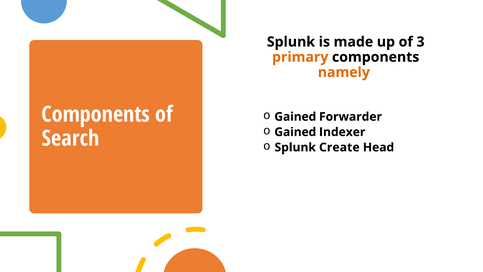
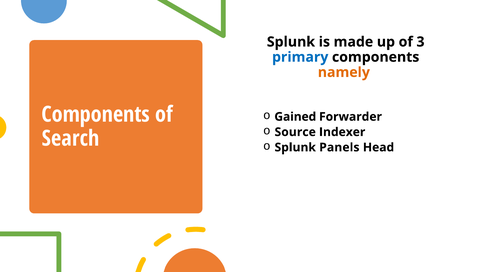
primary colour: orange -> blue
Gained at (295, 132): Gained -> Source
Create: Create -> Panels
